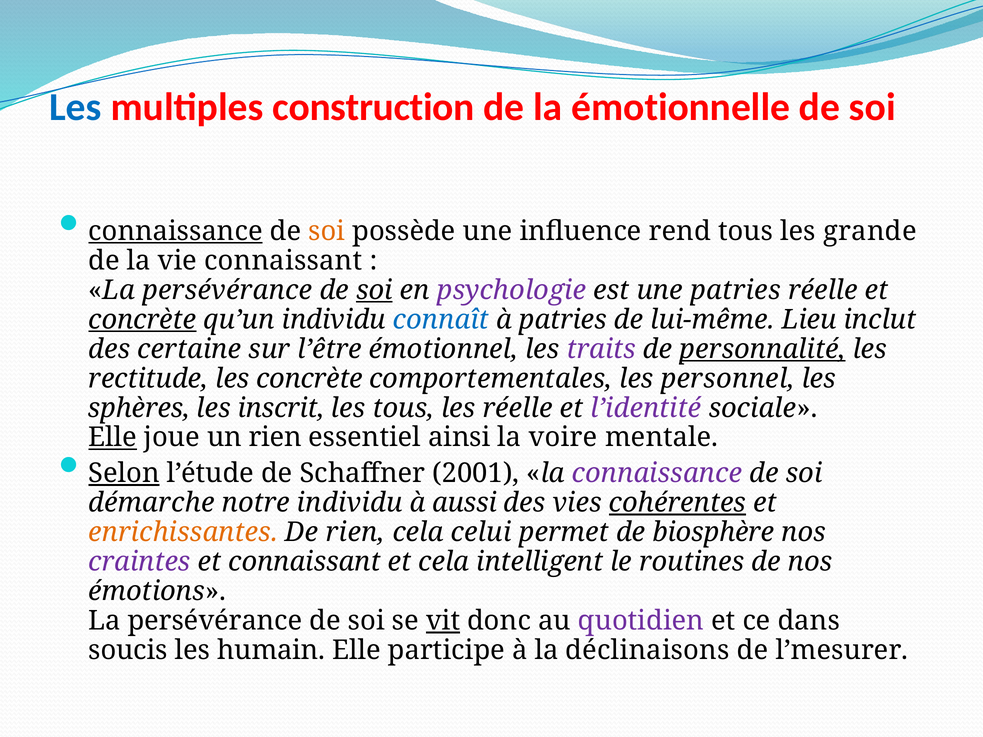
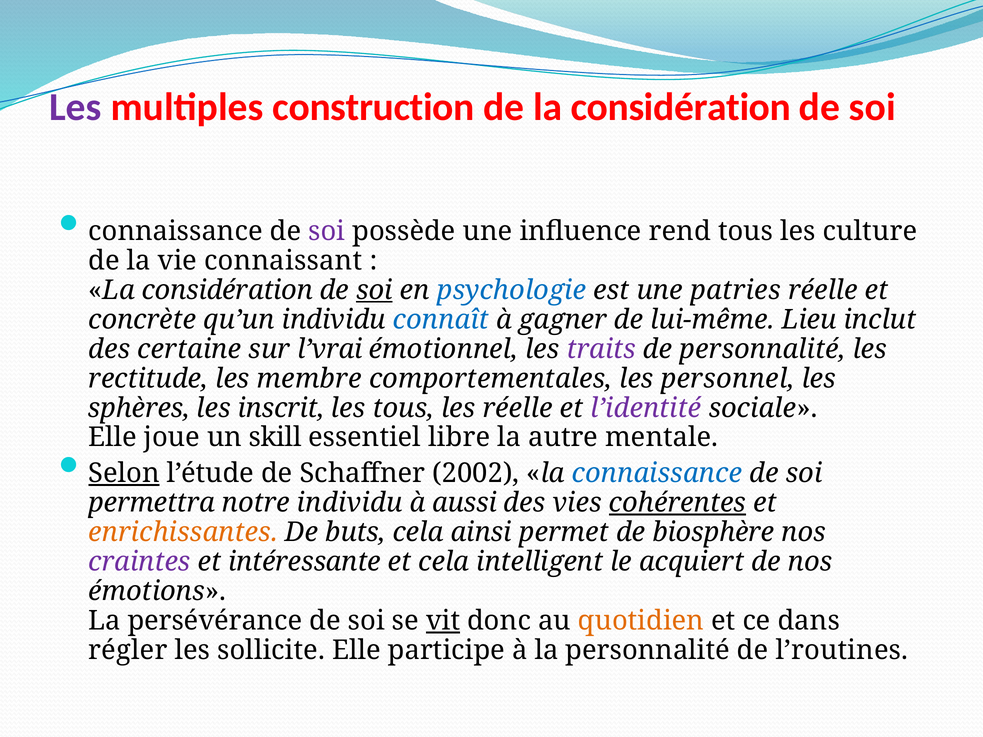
Les at (75, 107) colour: blue -> purple
de la émotionnelle: émotionnelle -> considération
connaissance at (175, 231) underline: present -> none
soi at (327, 231) colour: orange -> purple
grande: grande -> culture
persévérance at (227, 290): persévérance -> considération
psychologie colour: purple -> blue
concrète at (142, 320) underline: present -> none
à patries: patries -> gagner
l’être: l’être -> l’vrai
personnalité at (762, 349) underline: present -> none
les concrète: concrète -> membre
Elle at (113, 438) underline: present -> none
un rien: rien -> skill
ainsi: ainsi -> libre
voire: voire -> autre
2001: 2001 -> 2002
connaissance at (657, 473) colour: purple -> blue
démarche: démarche -> permettra
De rien: rien -> buts
celui: celui -> ainsi
et connaissant: connaissant -> intéressante
routines: routines -> acquiert
quotidien colour: purple -> orange
soucis: soucis -> régler
humain: humain -> sollicite
la déclinaisons: déclinaisons -> personnalité
l’mesurer: l’mesurer -> l’routines
